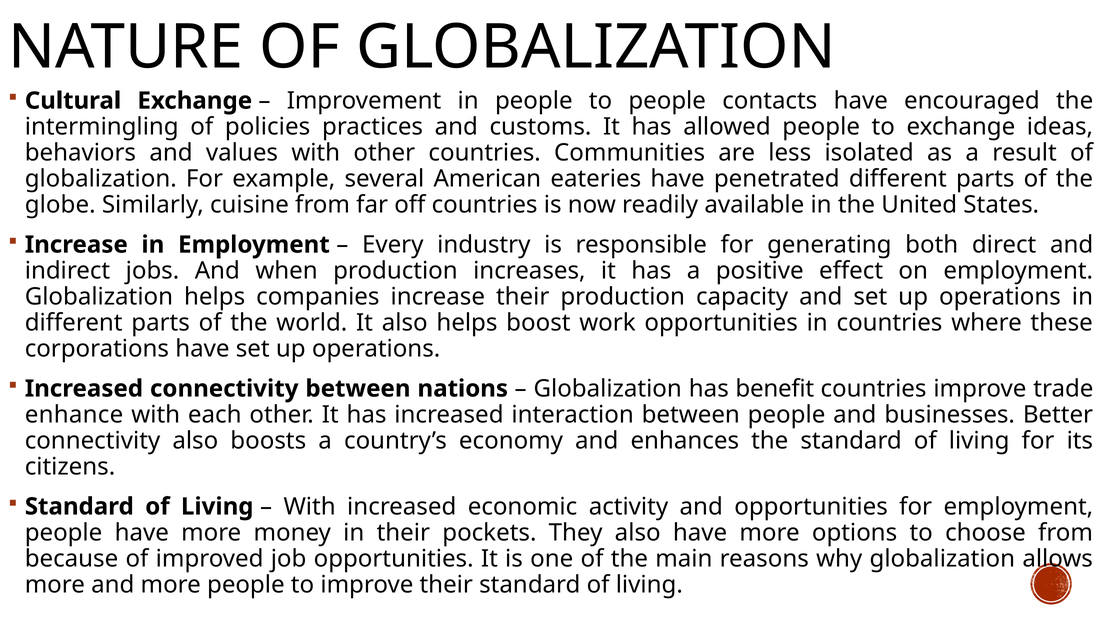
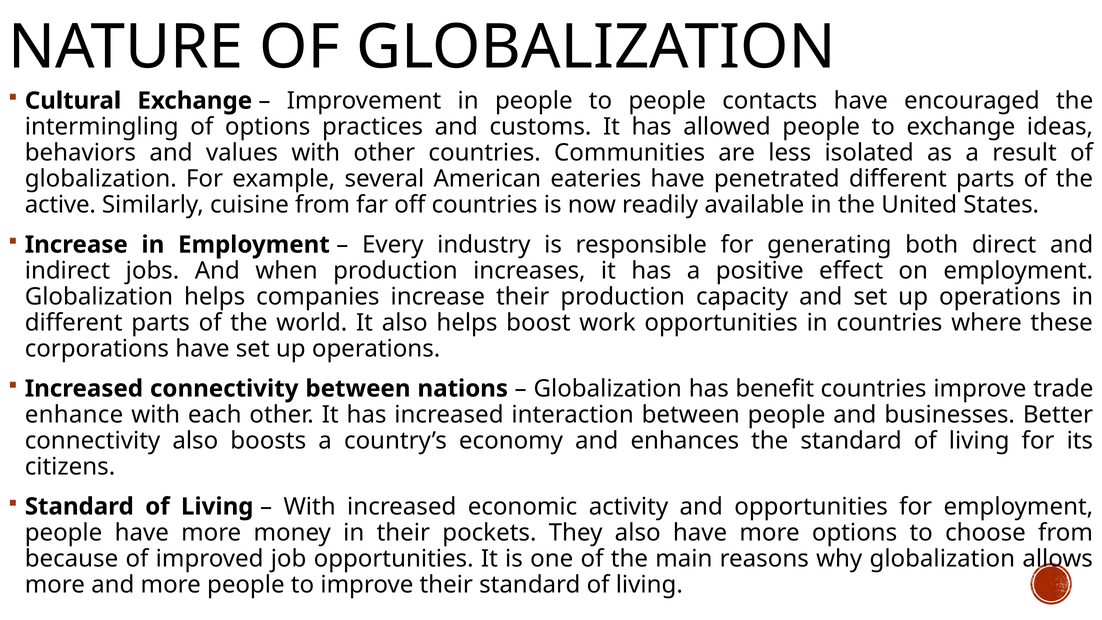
of policies: policies -> options
globe: globe -> active
